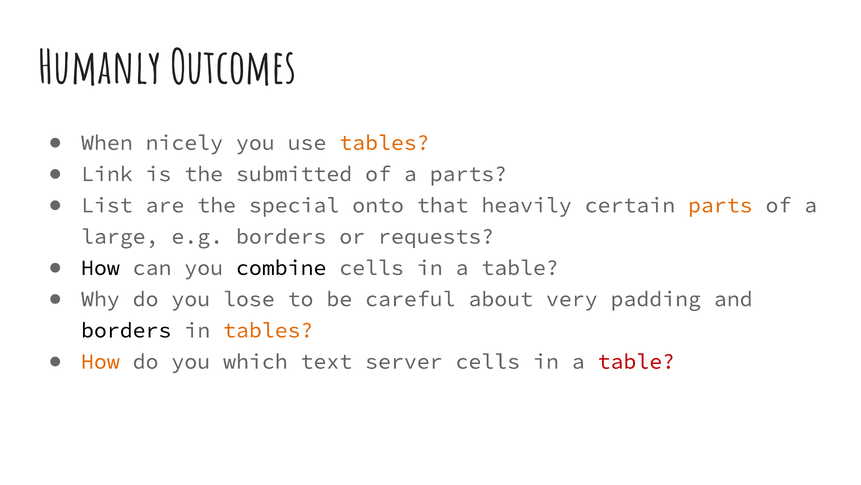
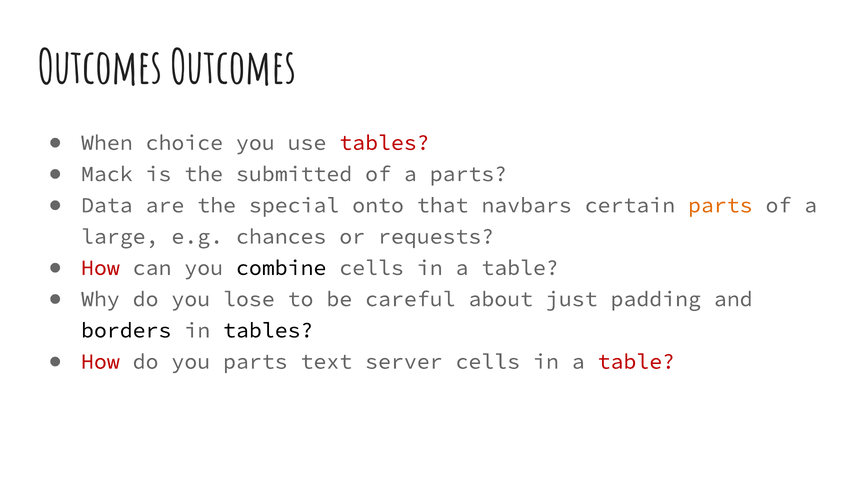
Humanly at (100, 68): Humanly -> Outcomes
nicely: nicely -> choice
tables at (385, 143) colour: orange -> red
Link: Link -> Mack
List: List -> Data
heavily: heavily -> navbars
e.g borders: borders -> chances
How at (100, 267) colour: black -> red
very: very -> just
tables at (268, 330) colour: orange -> black
How at (100, 361) colour: orange -> red
you which: which -> parts
